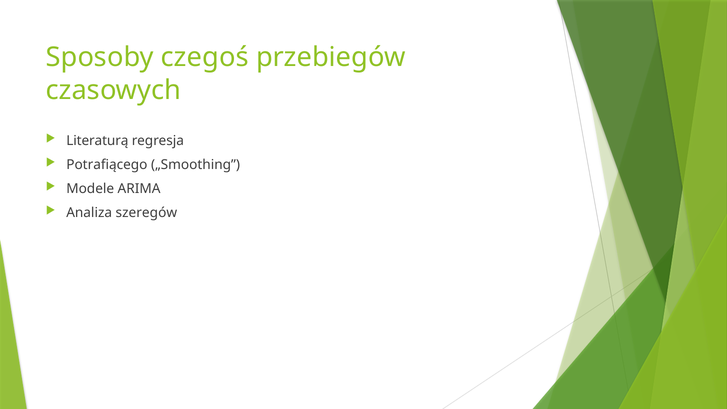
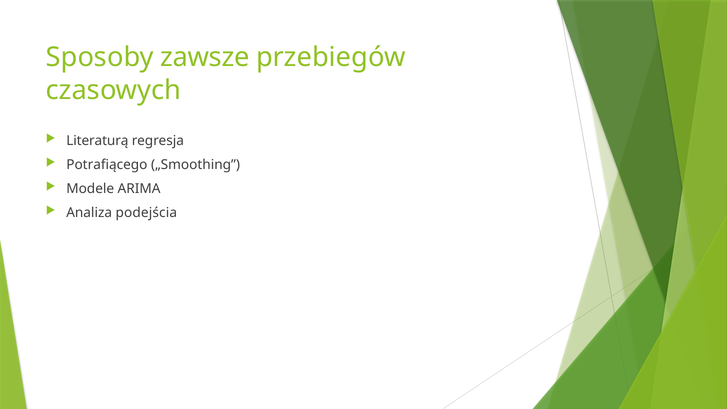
czegoś: czegoś -> zawsze
szeregów: szeregów -> podejścia
